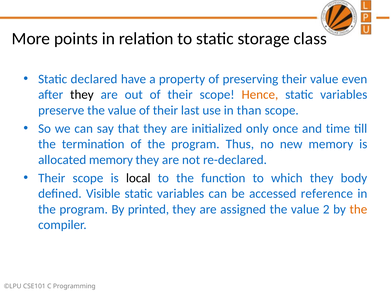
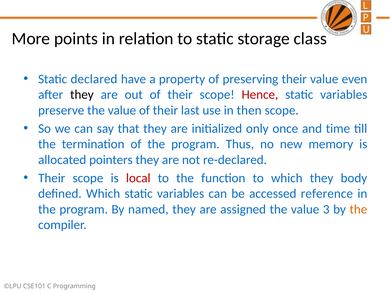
Hence colour: orange -> red
than: than -> then
allocated memory: memory -> pointers
local colour: black -> red
defined Visible: Visible -> Which
printed: printed -> named
2: 2 -> 3
